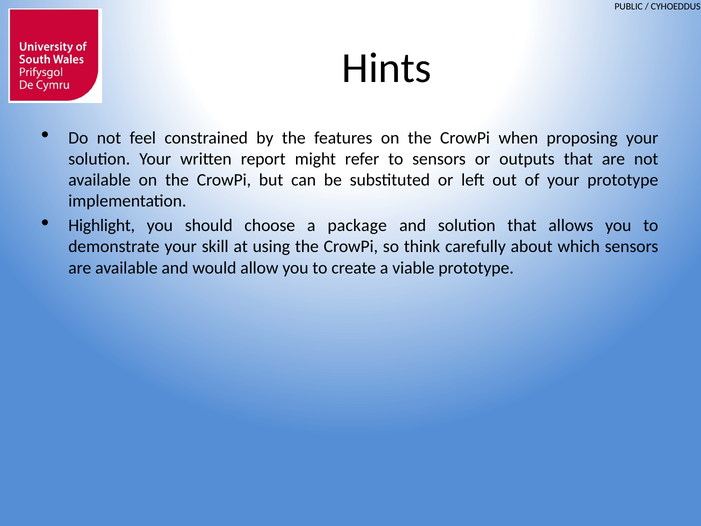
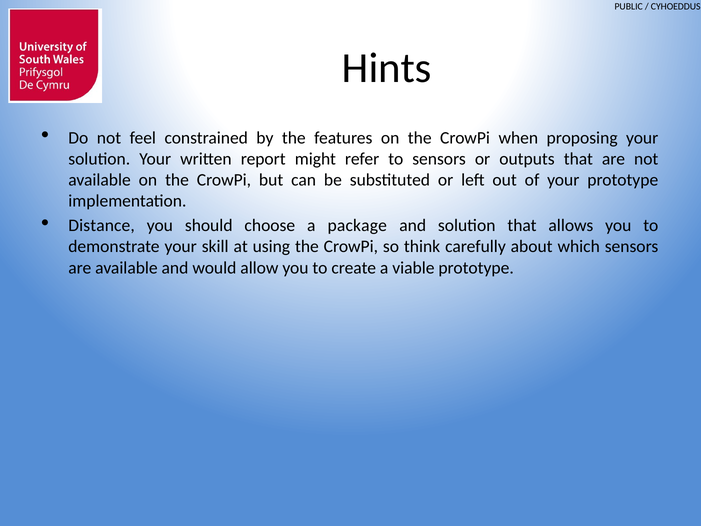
Highlight: Highlight -> Distance
